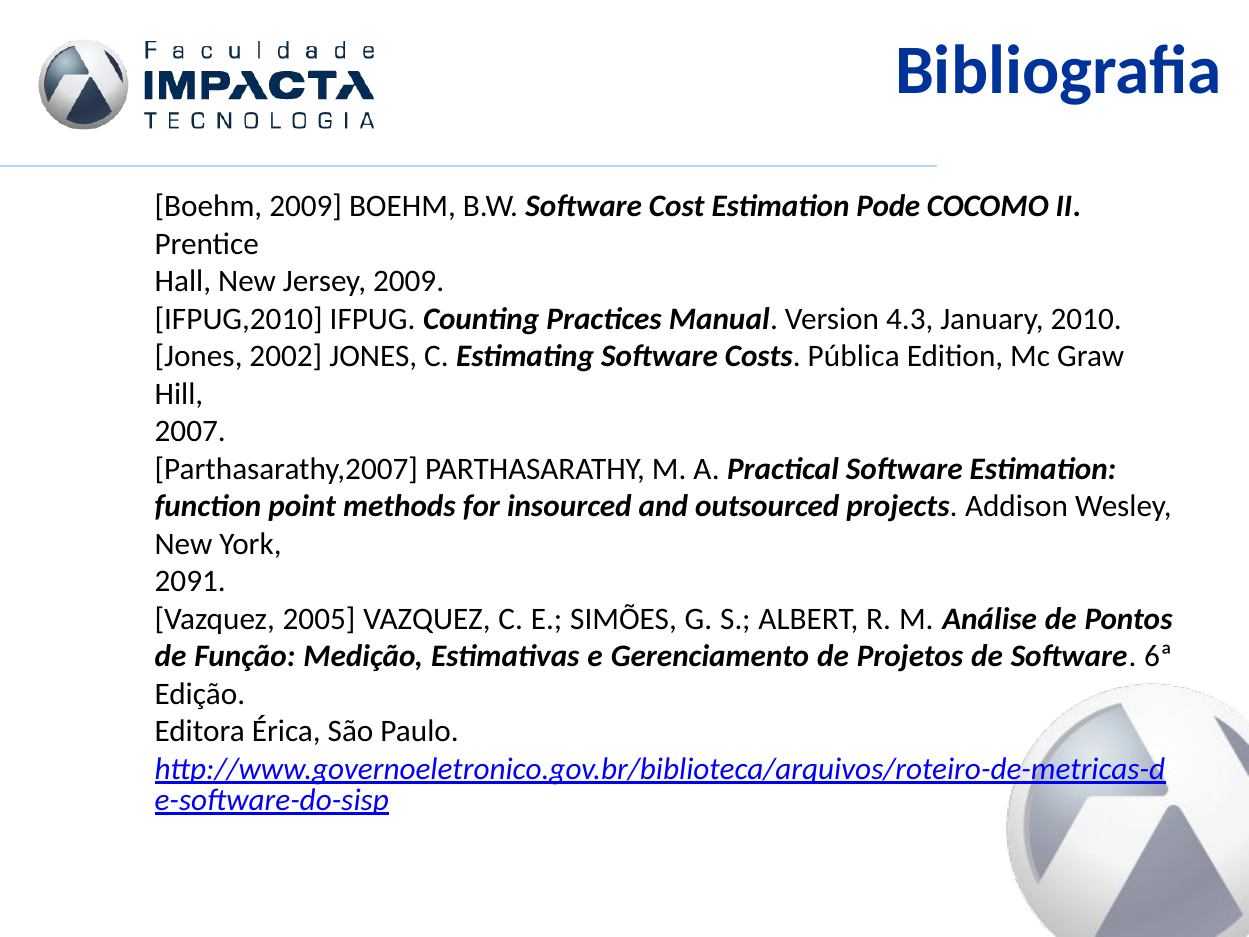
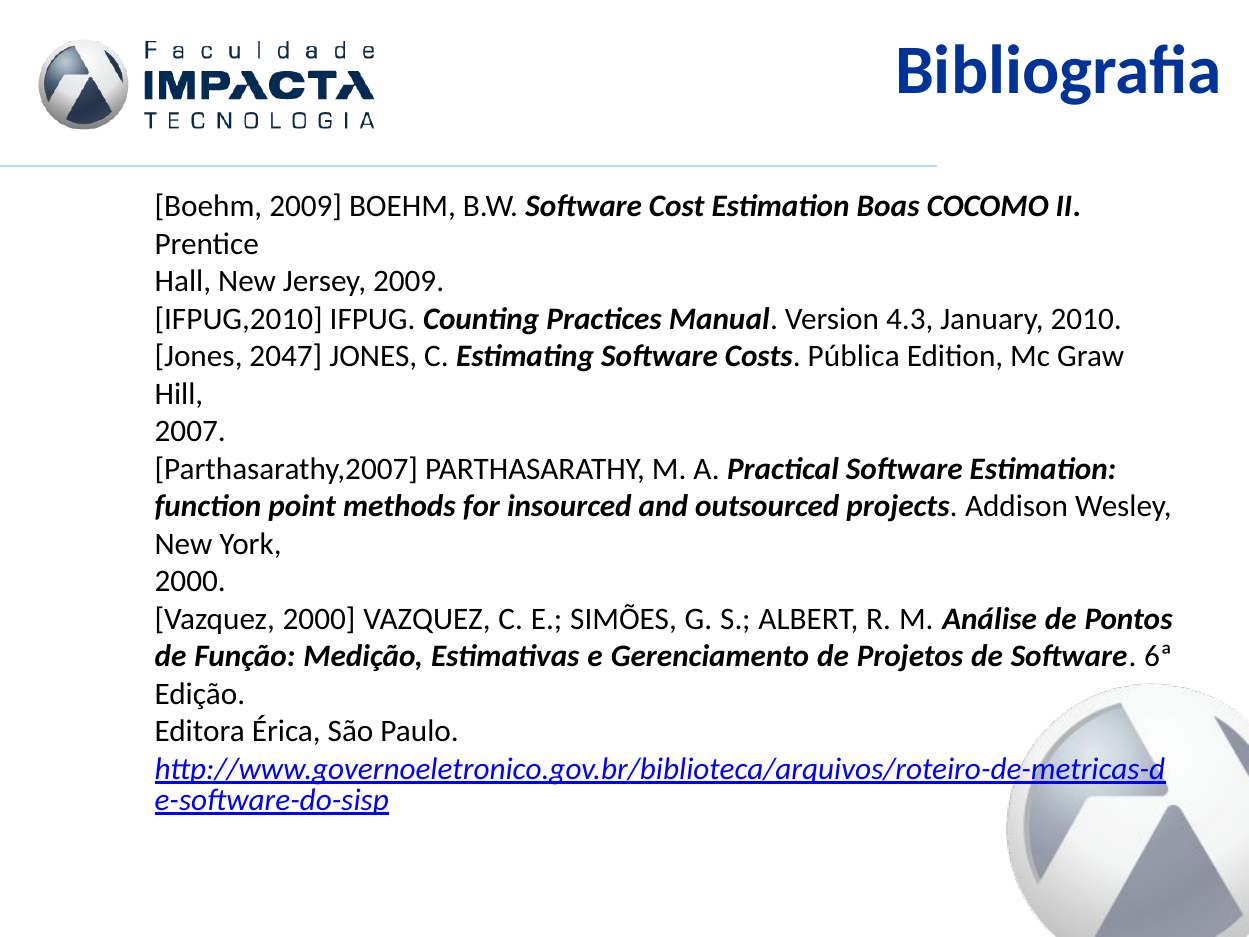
Pode: Pode -> Boas
2002: 2002 -> 2047
2091 at (190, 581): 2091 -> 2000
Vazquez 2005: 2005 -> 2000
